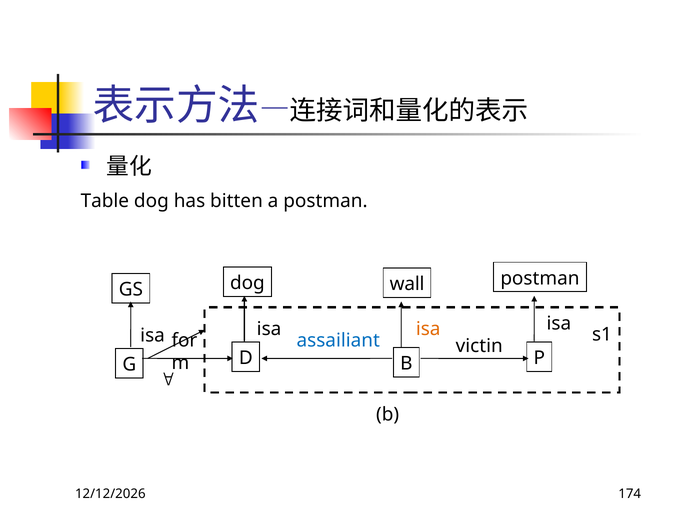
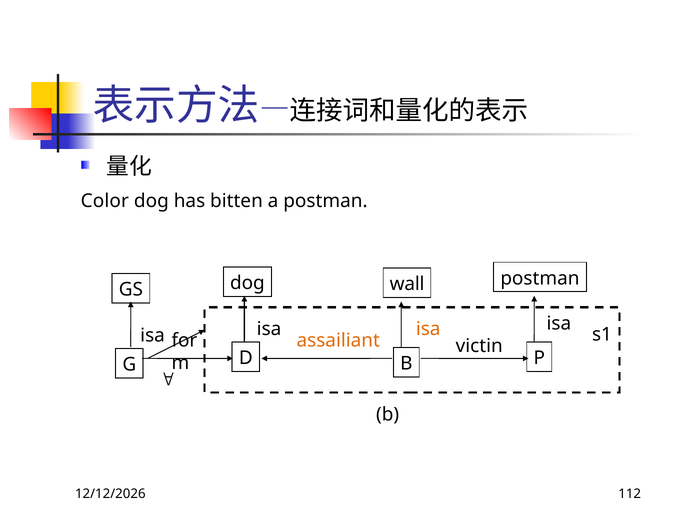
Table: Table -> Color
assailiant colour: blue -> orange
174: 174 -> 112
